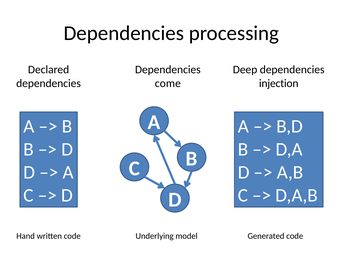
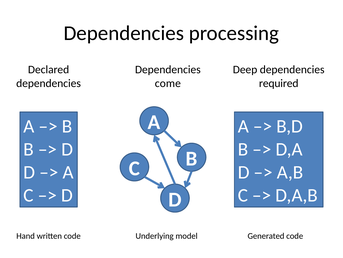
injection: injection -> required
